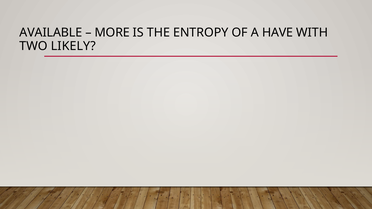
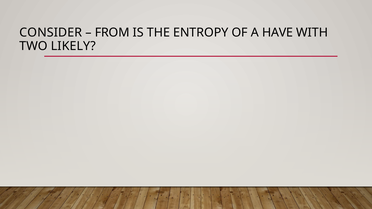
AVAILABLE: AVAILABLE -> CONSIDER
MORE: MORE -> FROM
